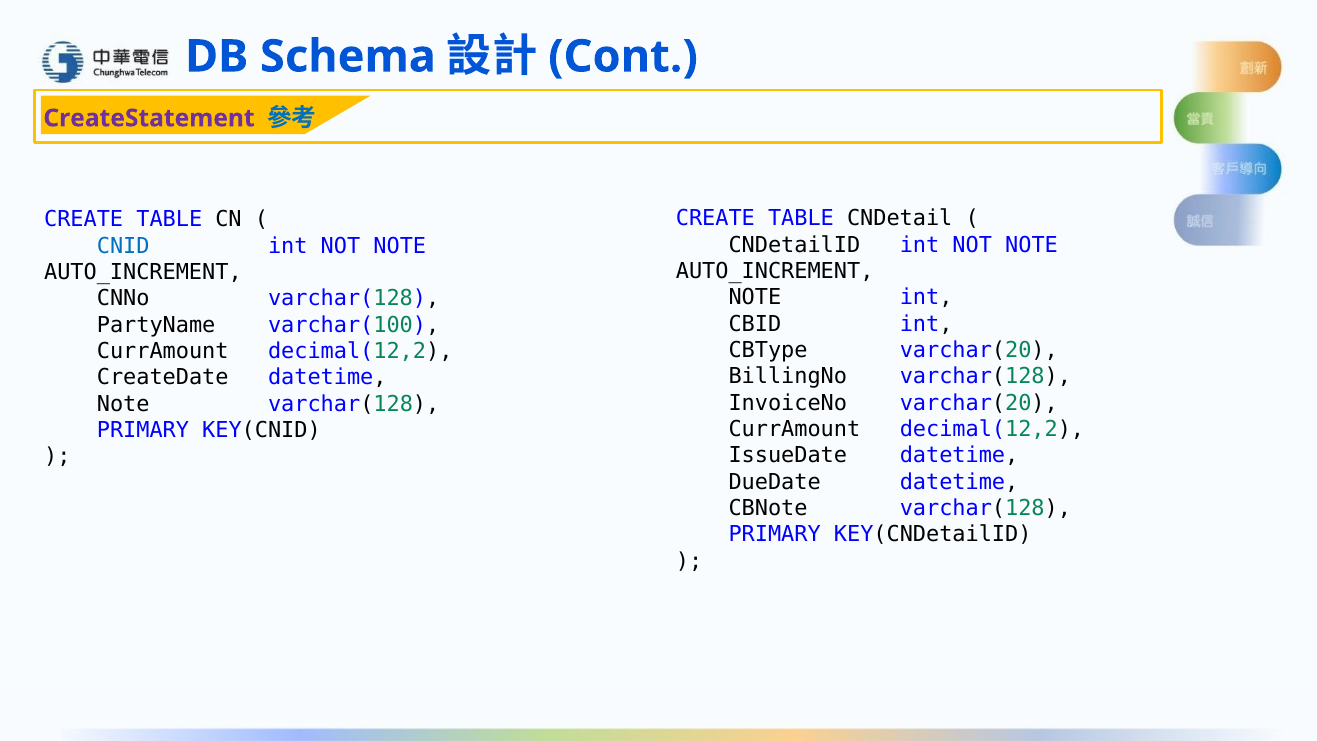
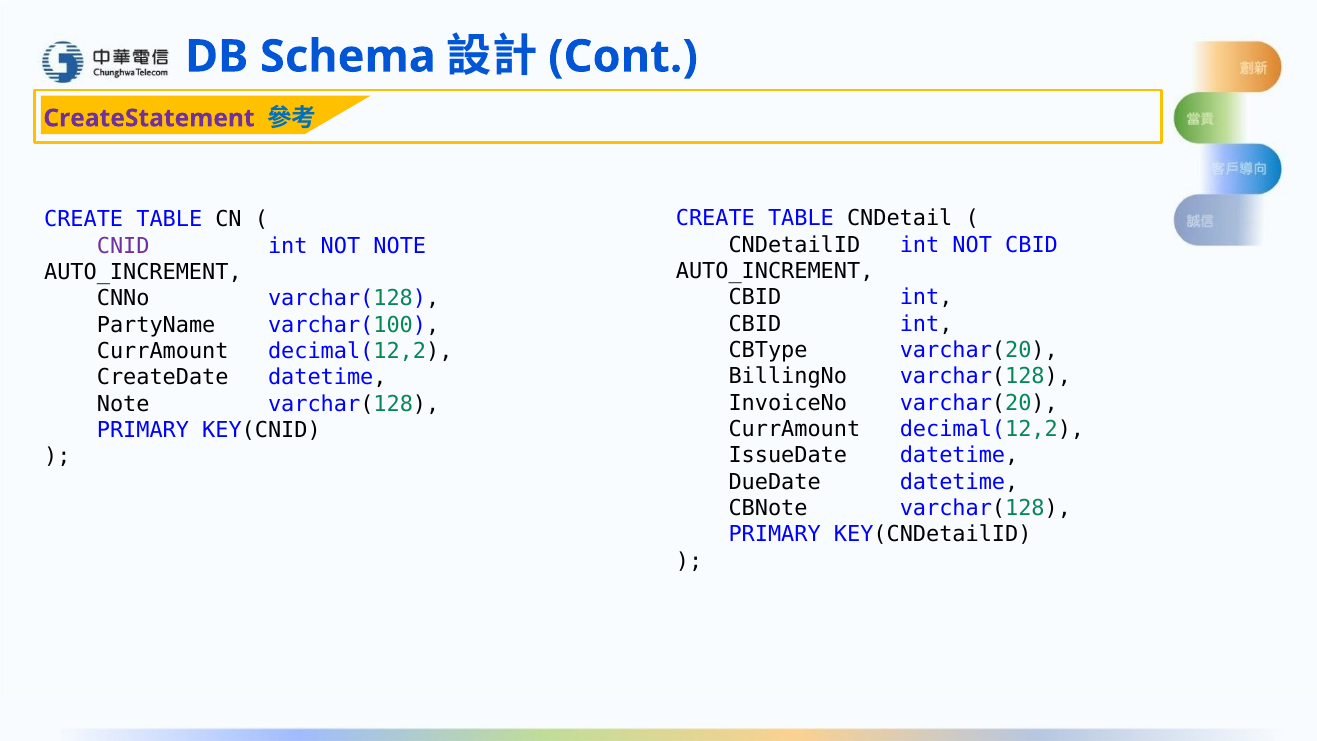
CNDetailID int NOT NOTE: NOTE -> CBID
CNID colour: blue -> purple
NOTE at (755, 298): NOTE -> CBID
